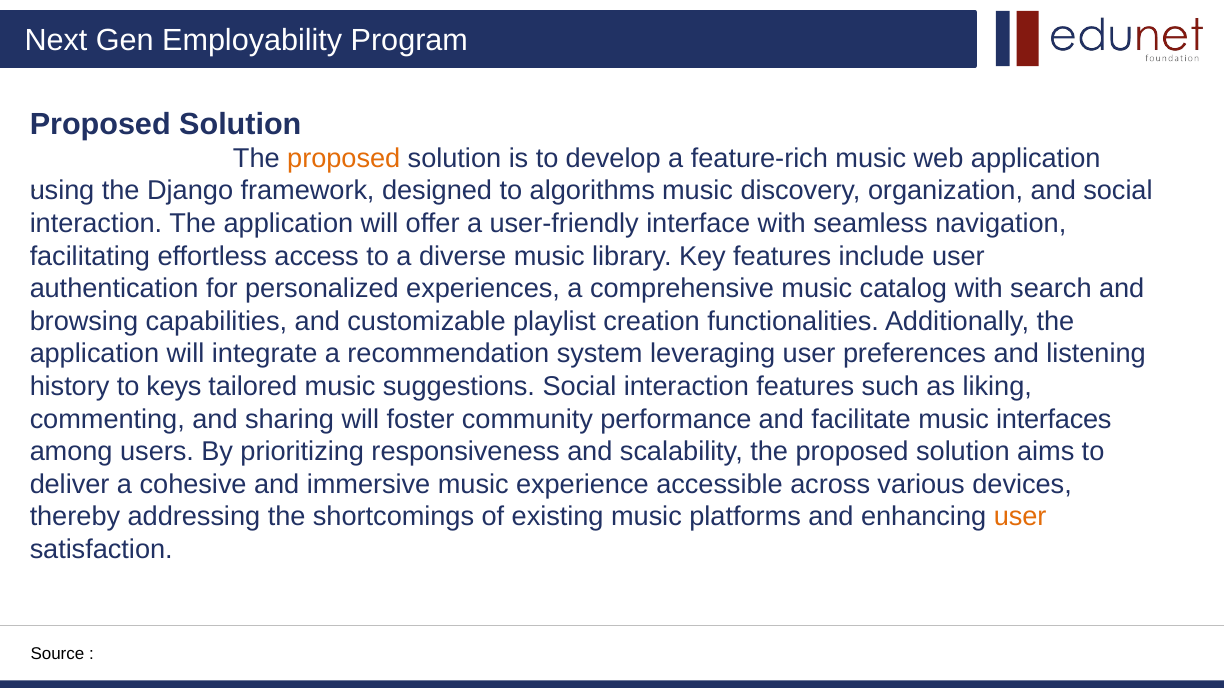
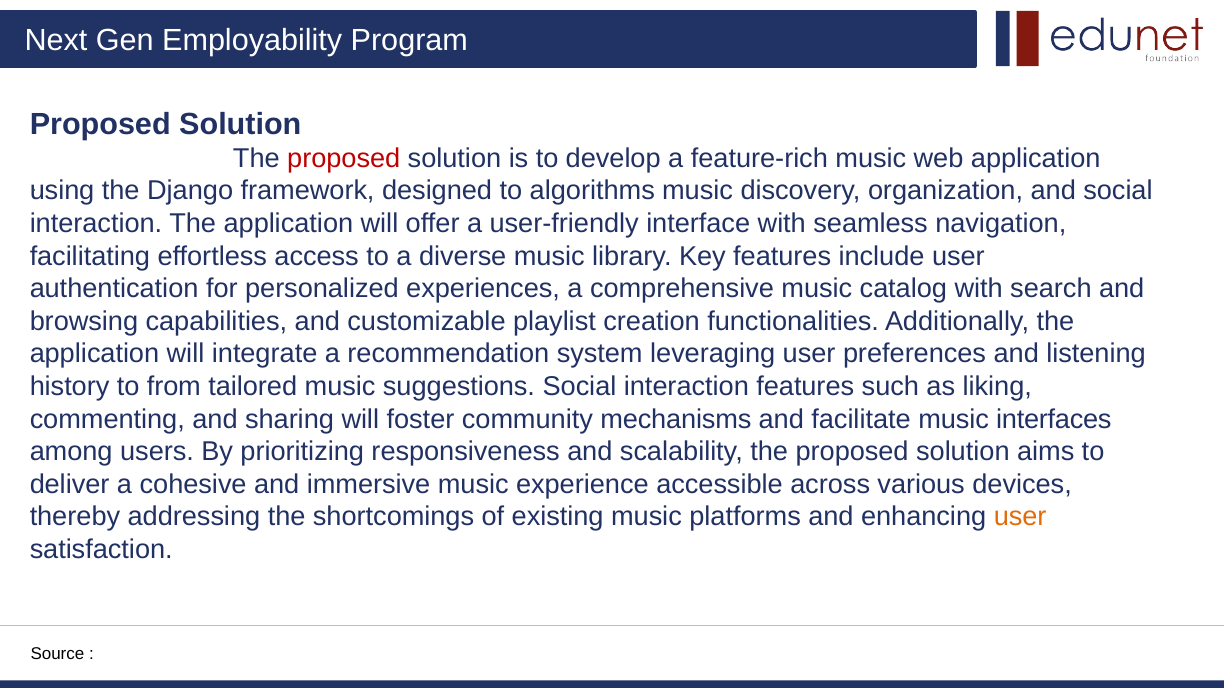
proposed at (344, 158) colour: orange -> red
keys: keys -> from
performance: performance -> mechanisms
